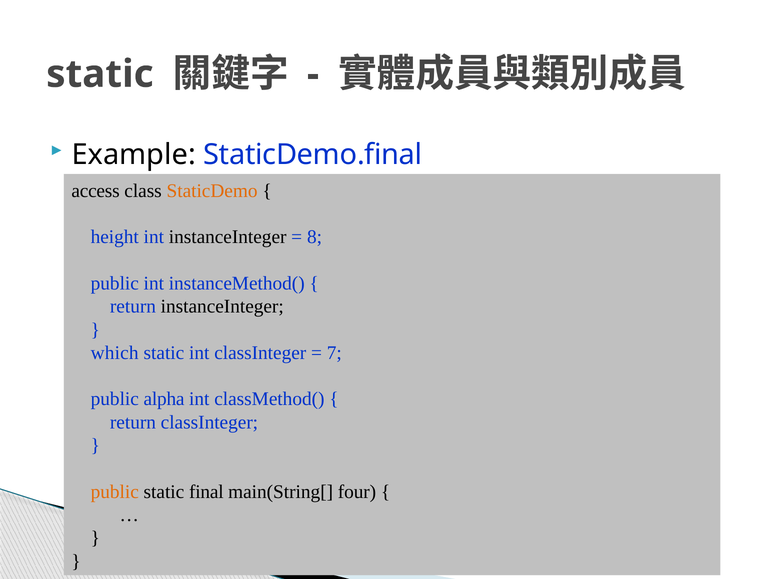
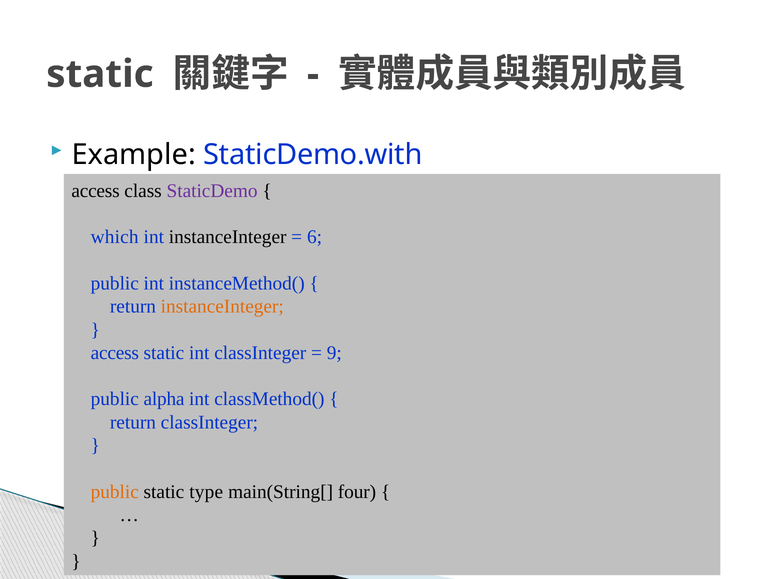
StaticDemo.final: StaticDemo.final -> StaticDemo.with
StaticDemo colour: orange -> purple
height: height -> which
8: 8 -> 6
instanceInteger at (222, 306) colour: black -> orange
which at (115, 353): which -> access
7: 7 -> 9
final: final -> type
